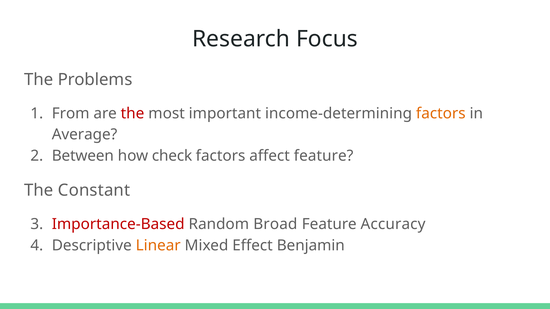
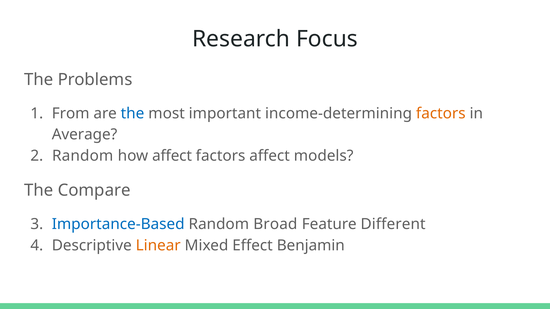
the at (133, 114) colour: red -> blue
Between at (83, 156): Between -> Random
how check: check -> affect
affect feature: feature -> models
Constant: Constant -> Compare
Importance-Based colour: red -> blue
Accuracy: Accuracy -> Different
